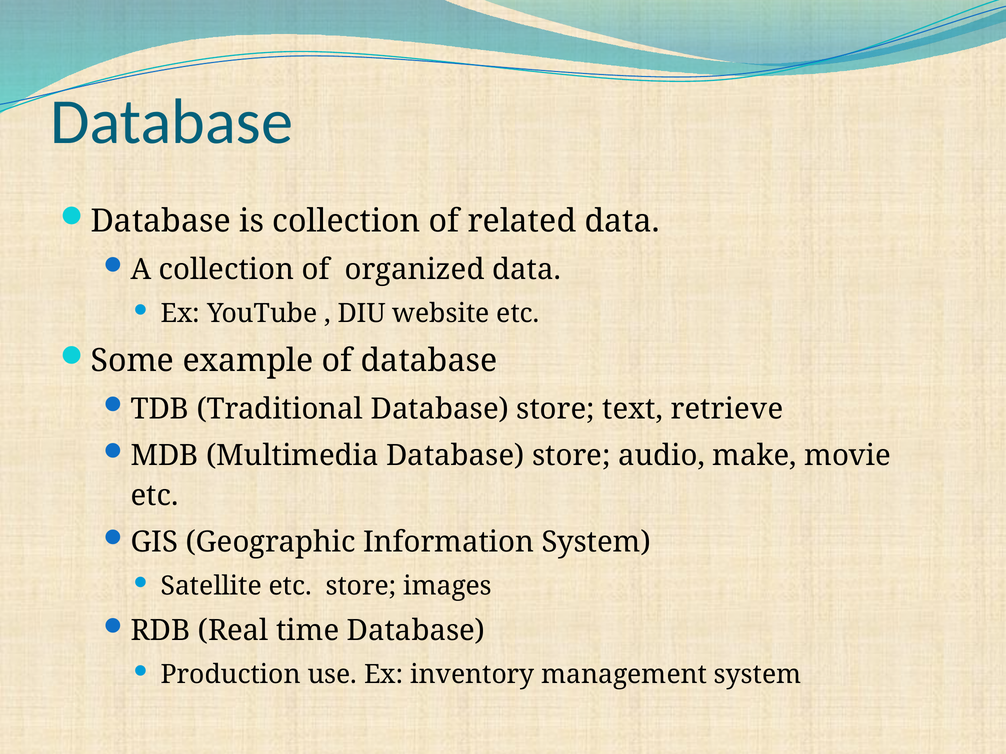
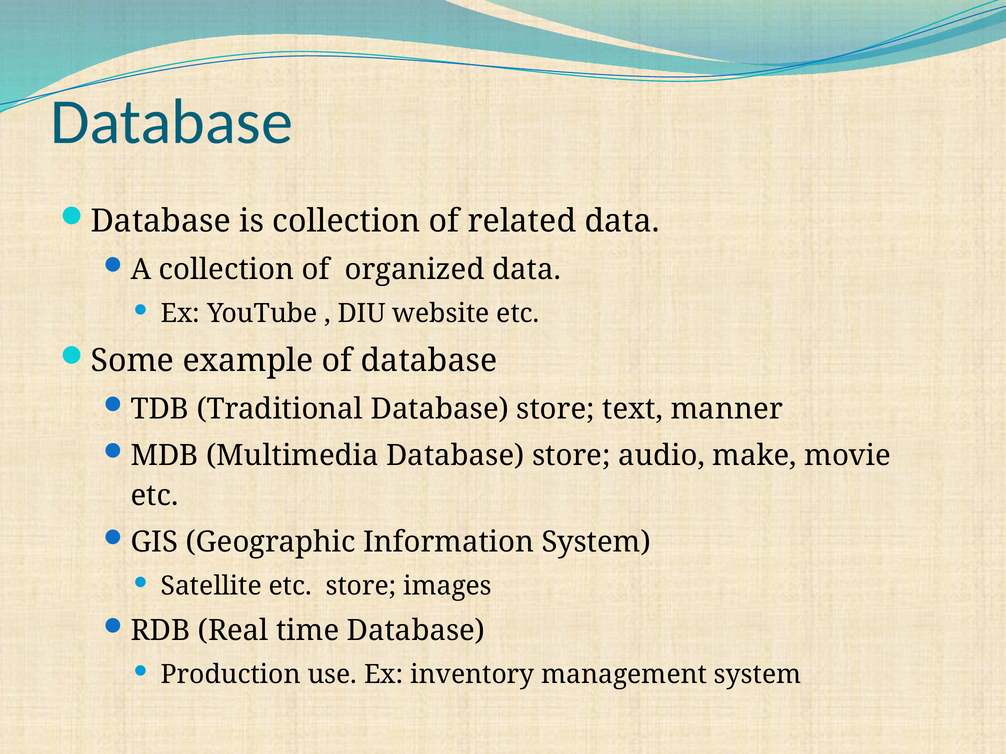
retrieve: retrieve -> manner
